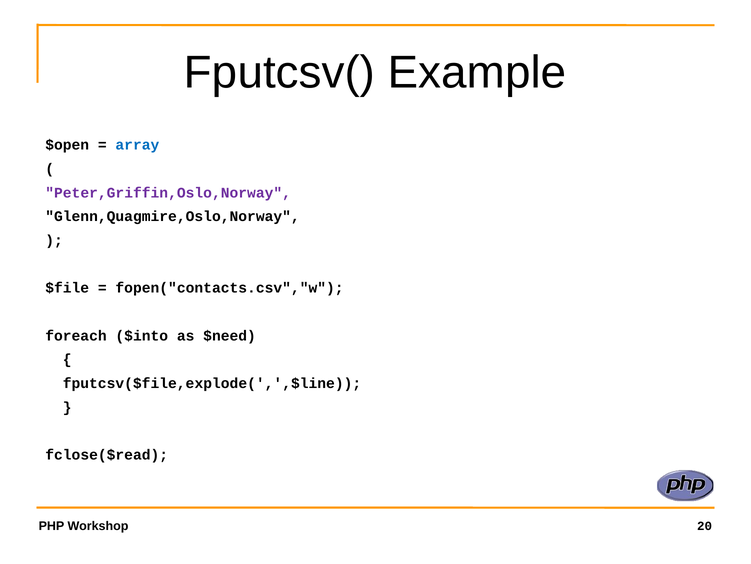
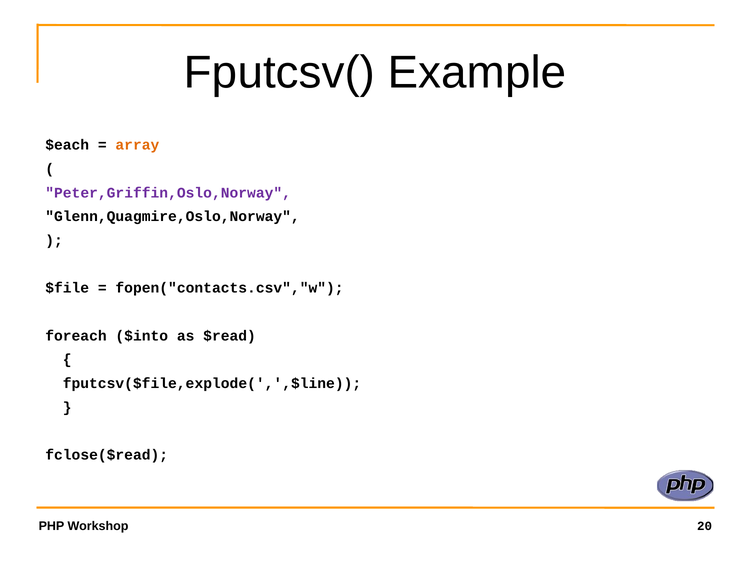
$open: $open -> $each
array colour: blue -> orange
$need: $need -> $read
